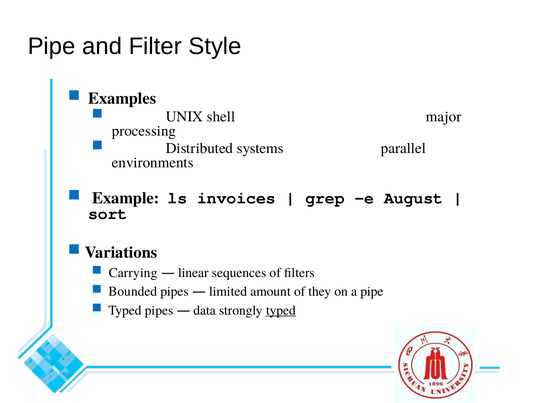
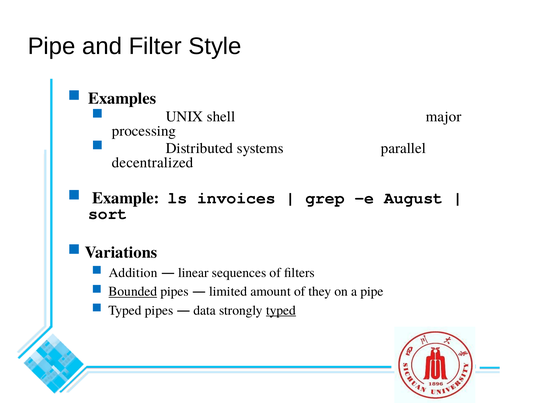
environments: environments -> decentralized
Carrying: Carrying -> Addition
Bounded underline: none -> present
